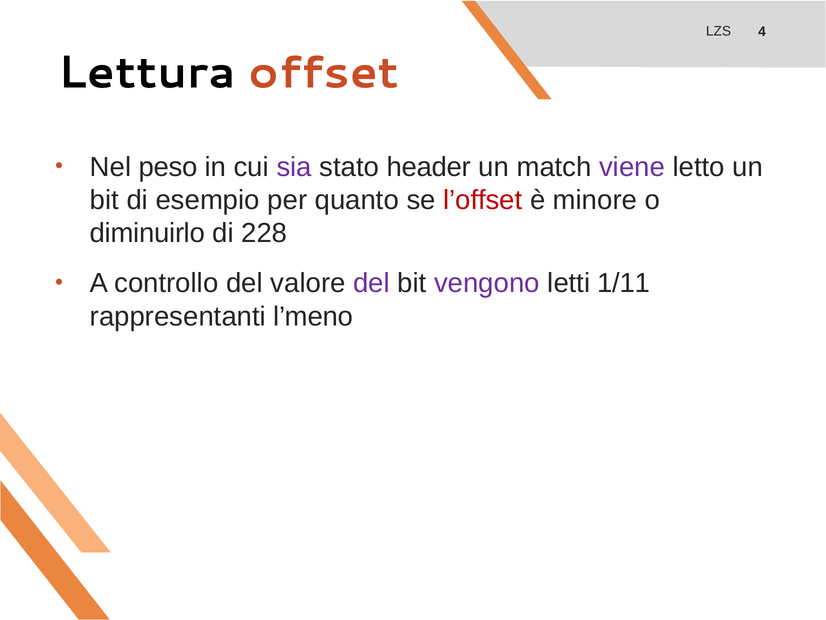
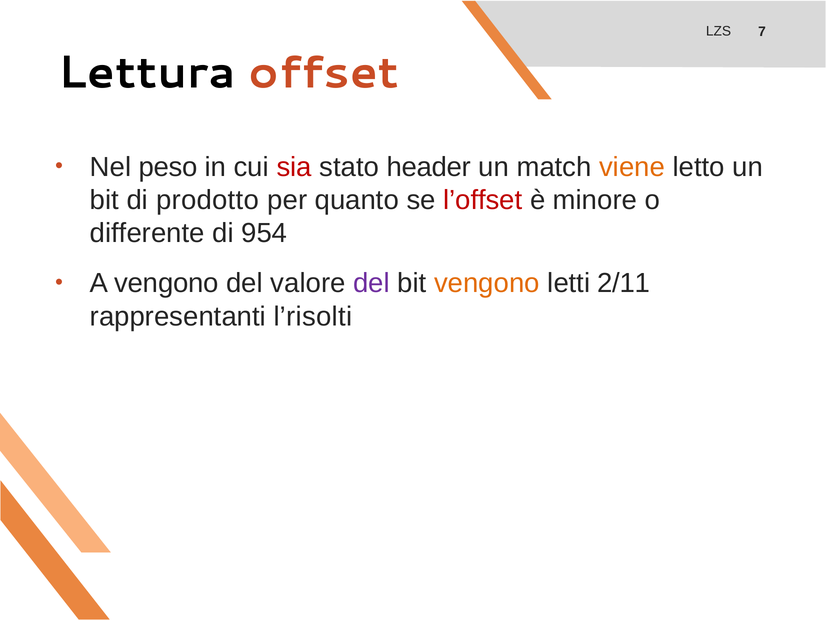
4: 4 -> 7
sia colour: purple -> red
viene colour: purple -> orange
esempio: esempio -> prodotto
diminuirlo: diminuirlo -> differente
228: 228 -> 954
A controllo: controllo -> vengono
vengono at (487, 283) colour: purple -> orange
1/11: 1/11 -> 2/11
l’meno: l’meno -> l’risolti
